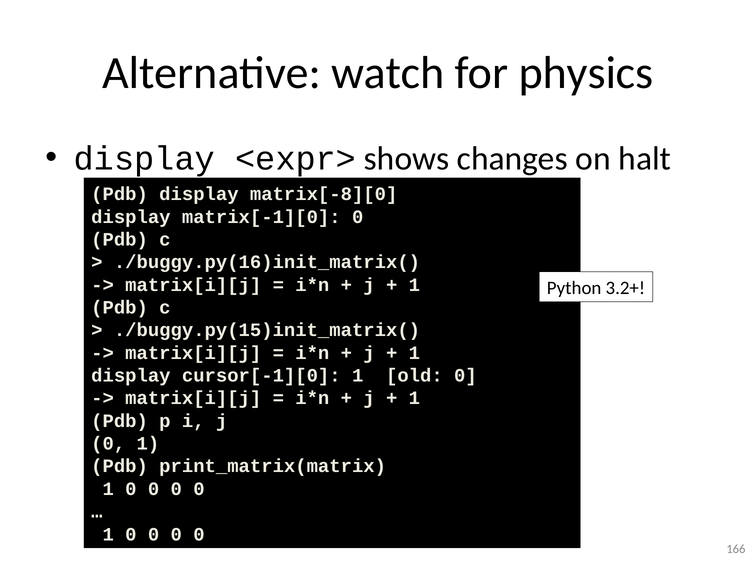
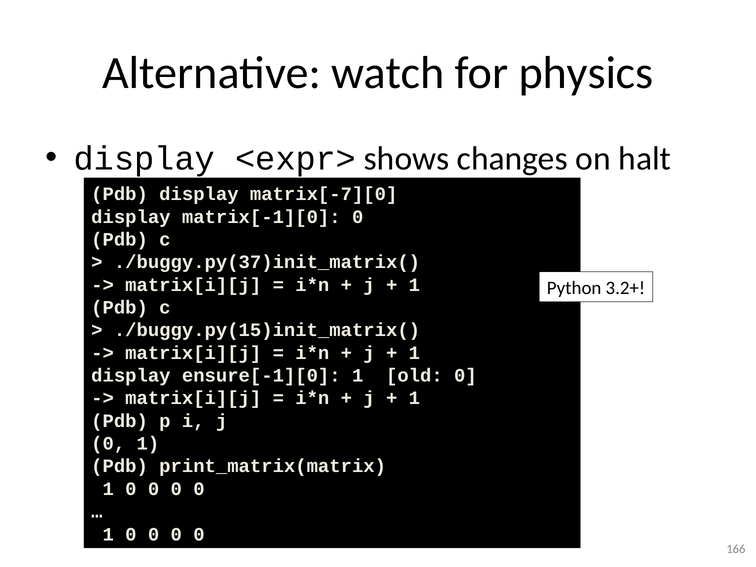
matrix[-8][0: matrix[-8][0 -> matrix[-7][0
./buggy.py(16)init_matrix(: ./buggy.py(16)init_matrix( -> ./buggy.py(37)init_matrix(
cursor[-1][0: cursor[-1][0 -> ensure[-1][0
